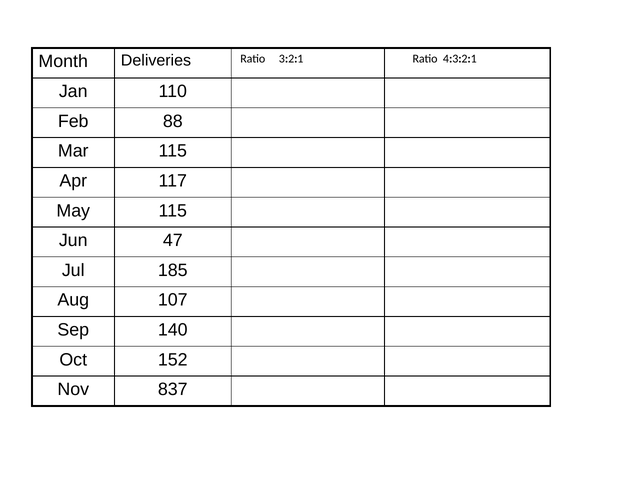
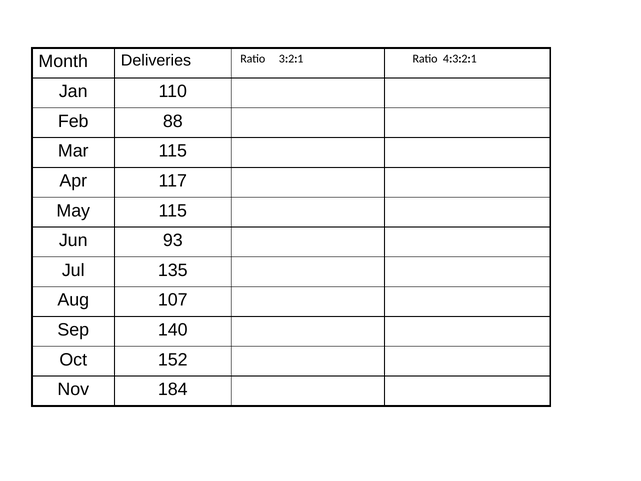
47: 47 -> 93
185: 185 -> 135
837: 837 -> 184
